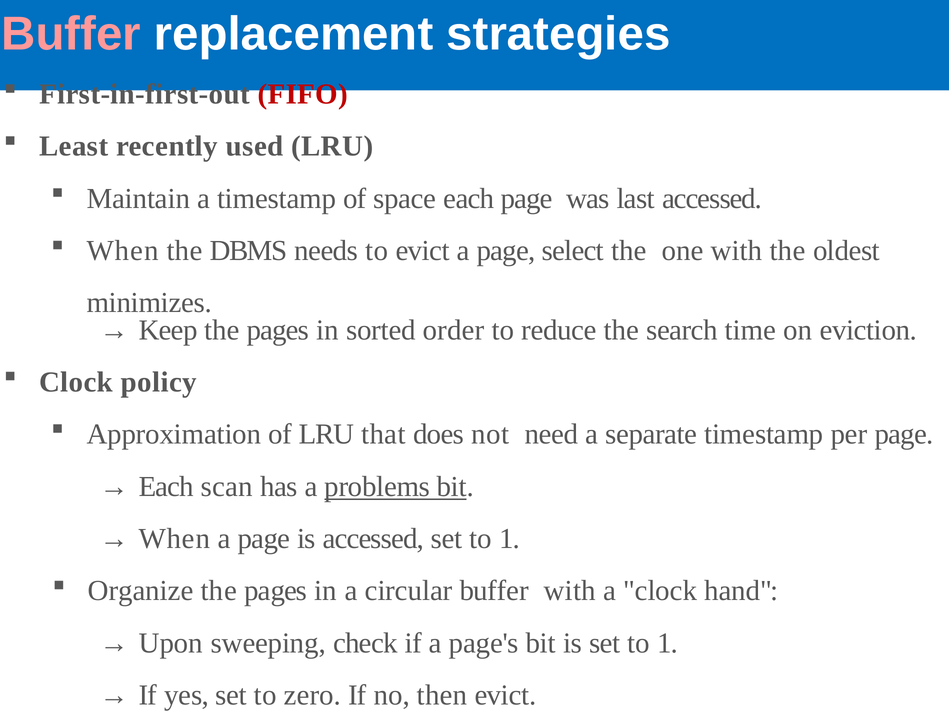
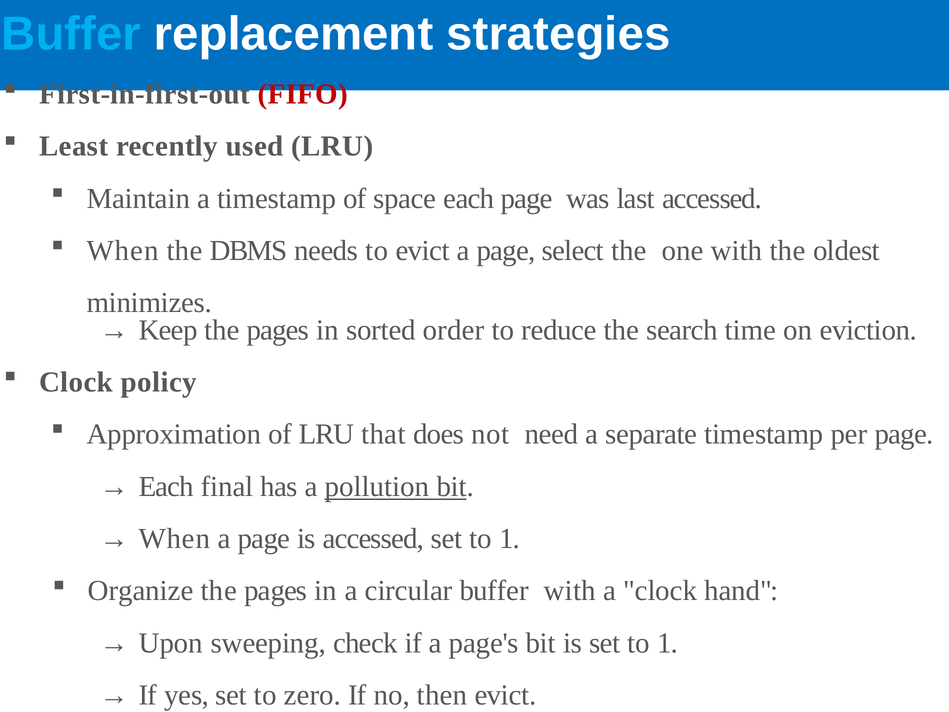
Buffer at (71, 34) colour: pink -> light blue
scan: scan -> final
problems: problems -> pollution
